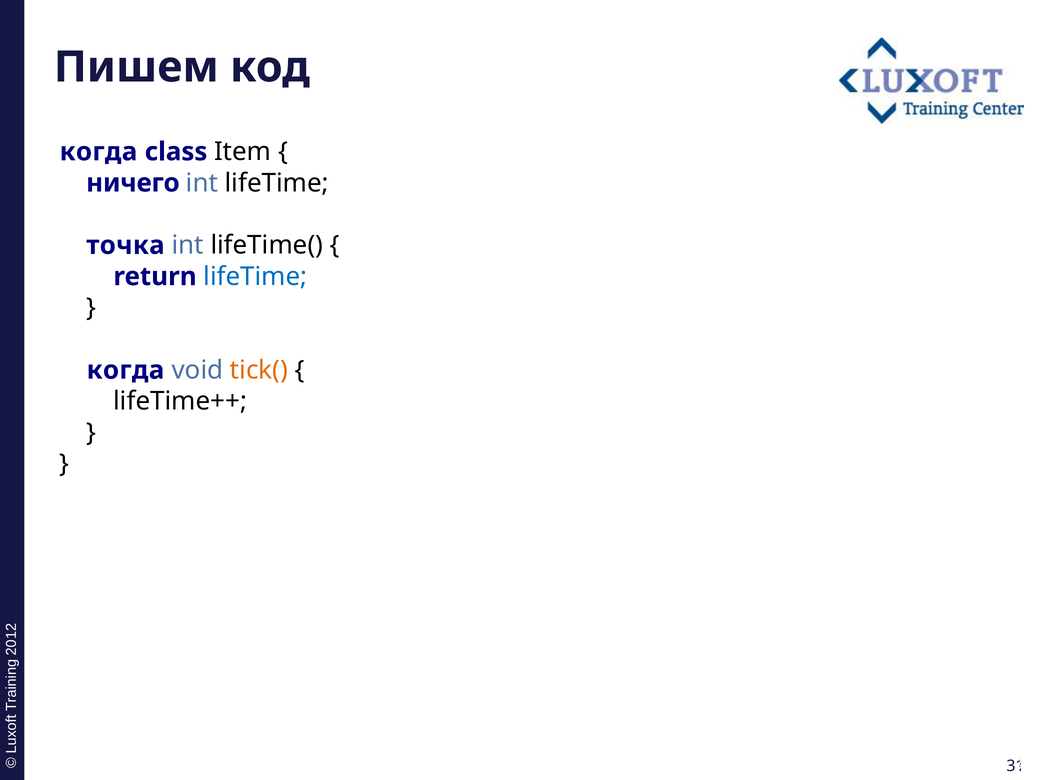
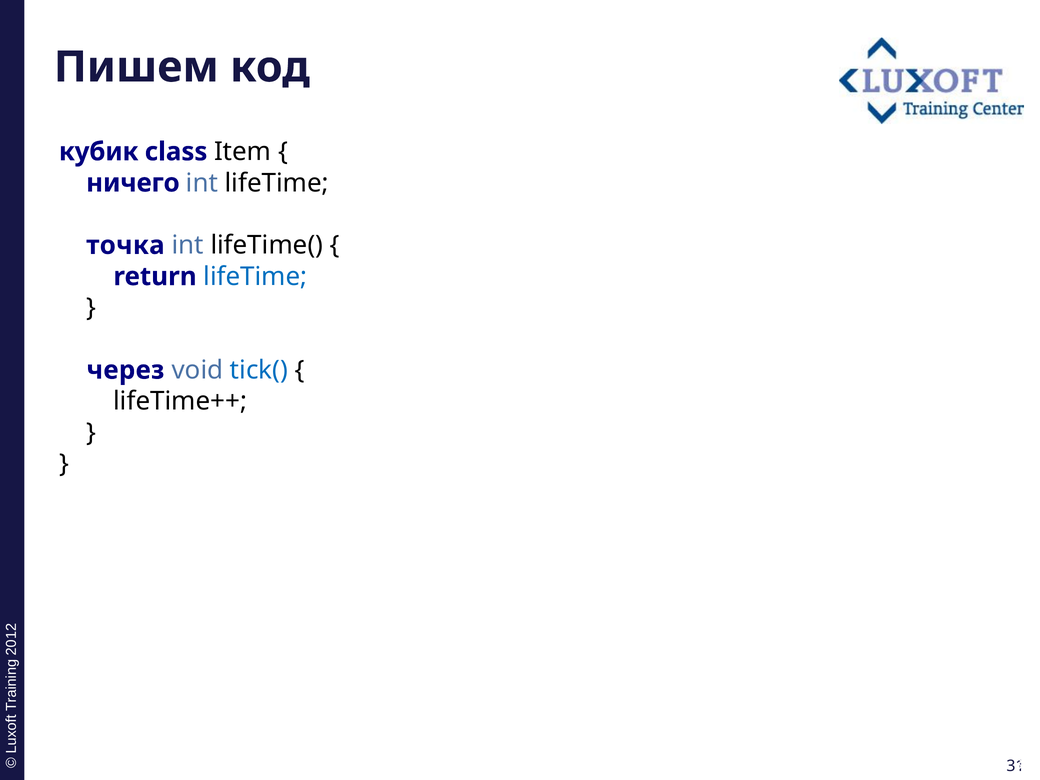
когда at (98, 152): когда -> кубик
когда at (125, 370): когда -> через
tick( colour: orange -> blue
